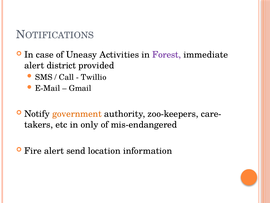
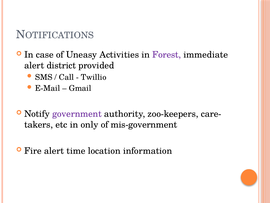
government colour: orange -> purple
mis-endangered: mis-endangered -> mis-government
send: send -> time
